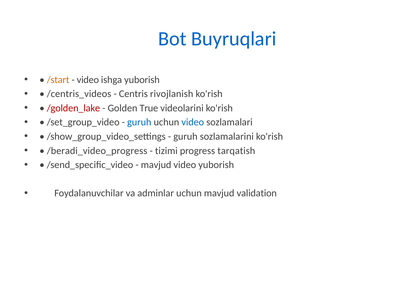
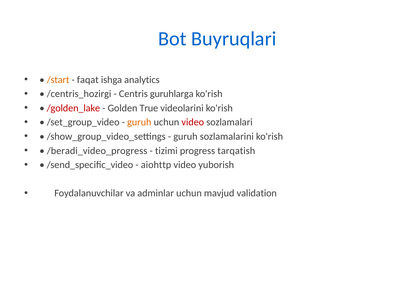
video at (88, 80): video -> faqat
ishga yuborish: yuborish -> analytics
/centris_videos: /centris_videos -> /centris_hozirgi
rivojlanish: rivojlanish -> guruhlarga
guruh at (139, 122) colour: blue -> orange
video at (193, 122) colour: blue -> red
mavjud at (156, 165): mavjud -> aiohttp
